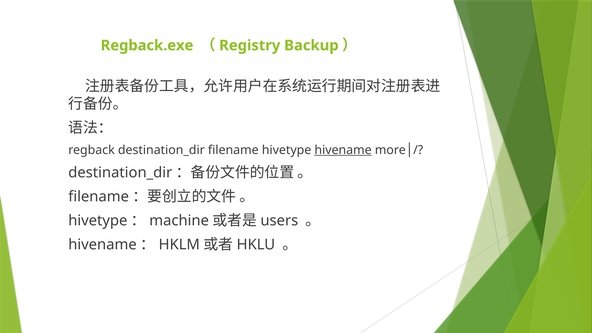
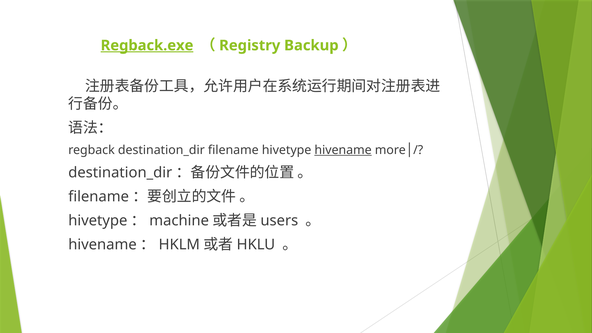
Regback.exe underline: none -> present
